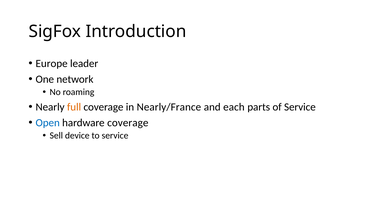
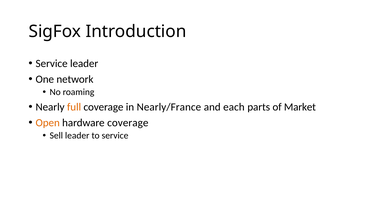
Europe at (52, 63): Europe -> Service
of Service: Service -> Market
Open colour: blue -> orange
Sell device: device -> leader
